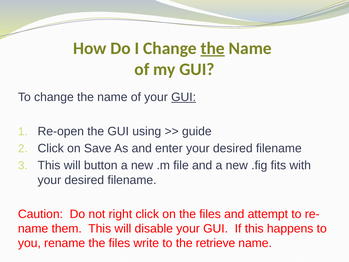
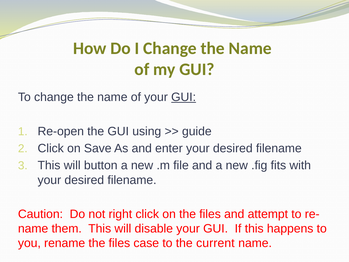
the at (213, 48) underline: present -> none
write: write -> case
retrieve: retrieve -> current
